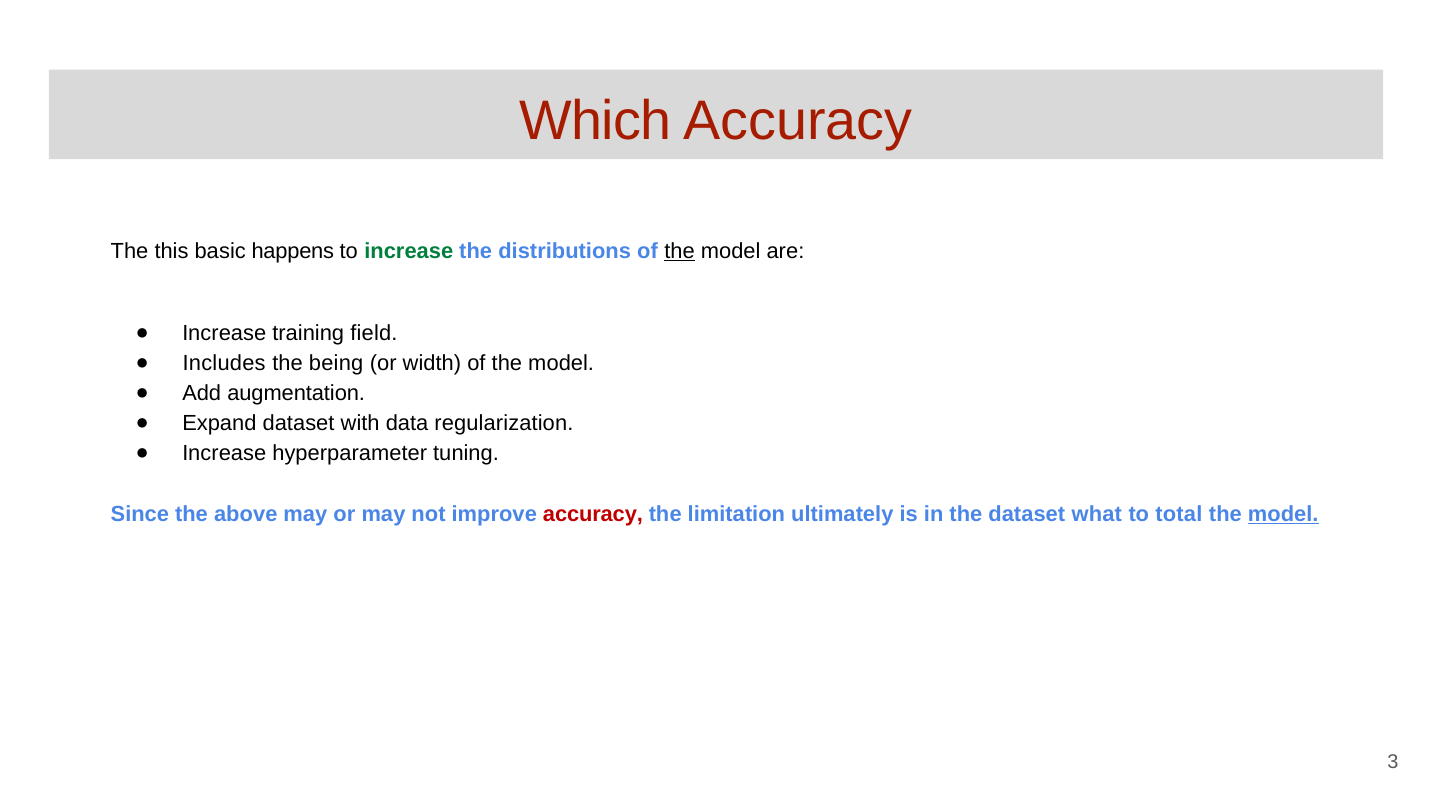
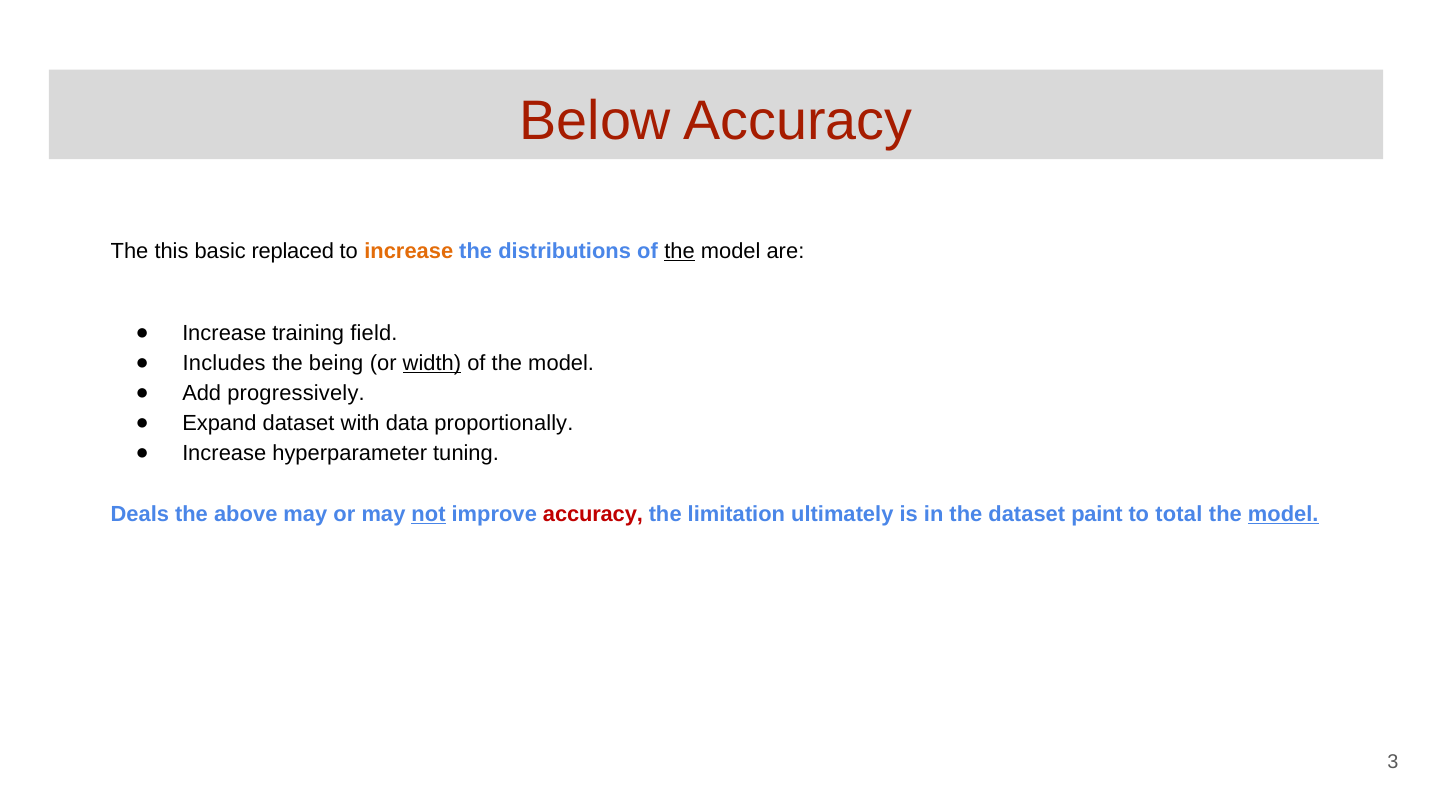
Which: Which -> Below
happens: happens -> replaced
increase at (409, 251) colour: green -> orange
width underline: none -> present
augmentation: augmentation -> progressively
regularization: regularization -> proportionally
Since: Since -> Deals
not underline: none -> present
what: what -> paint
